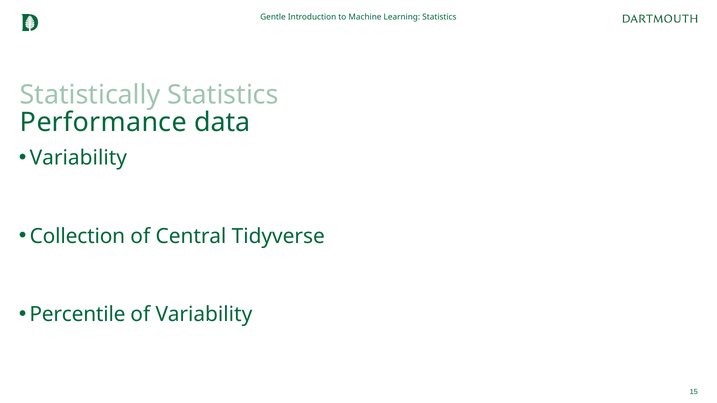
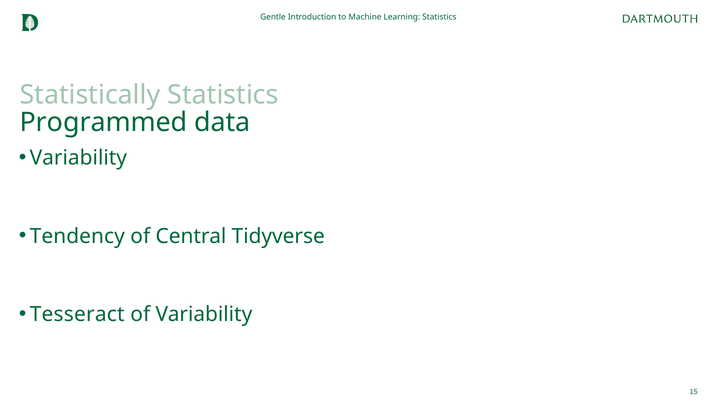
Performance: Performance -> Programmed
Collection: Collection -> Tendency
Percentile: Percentile -> Tesseract
